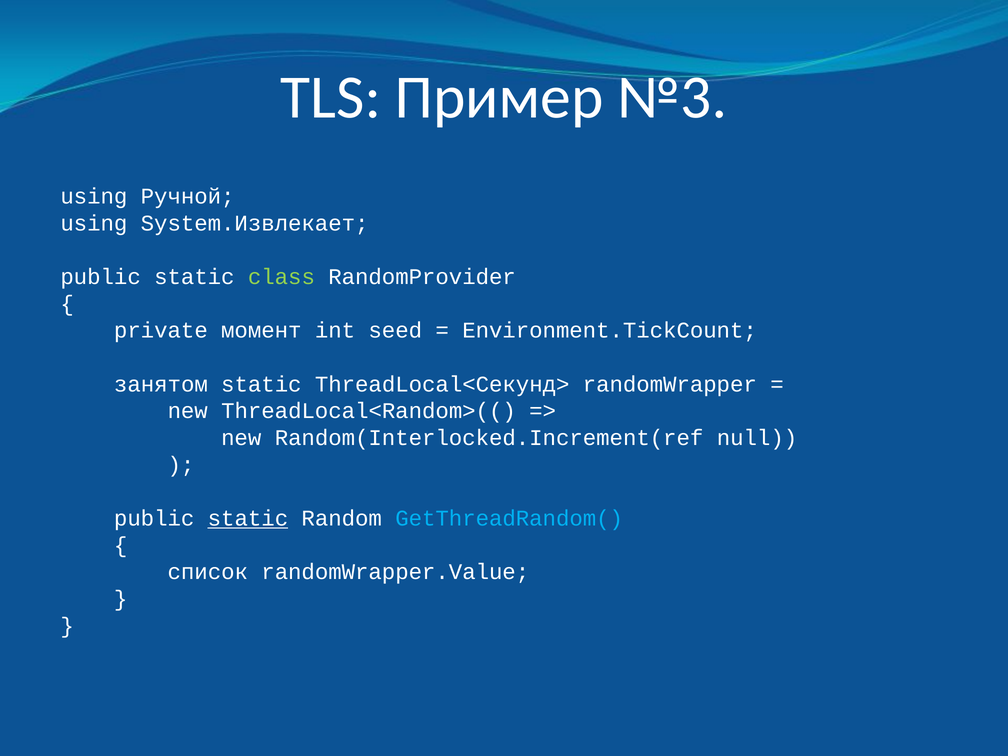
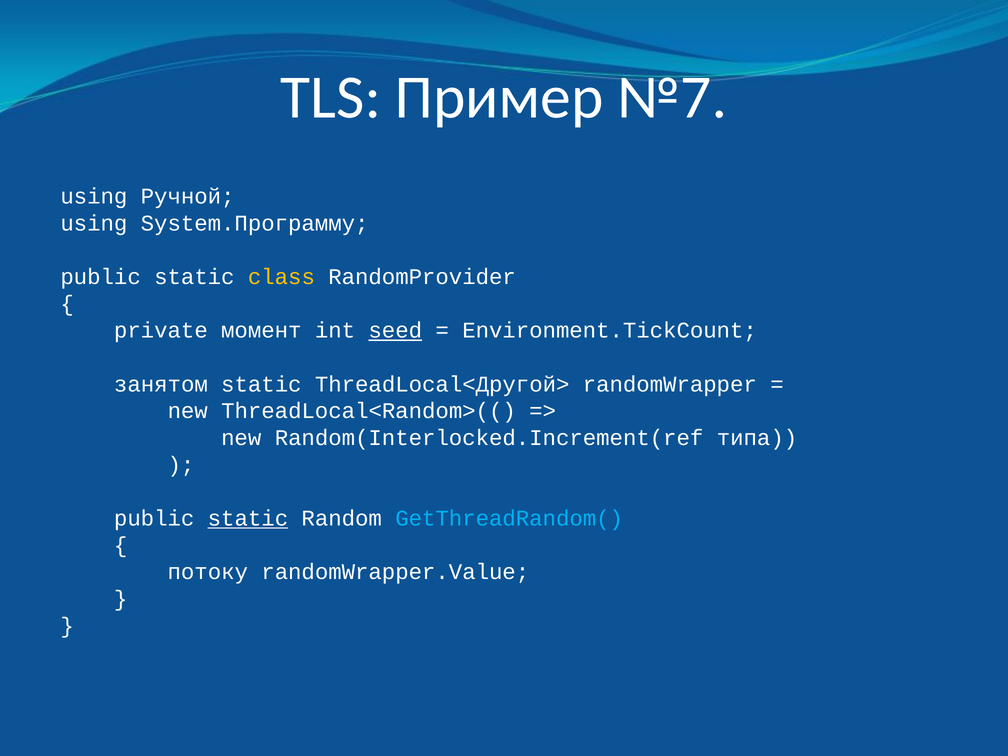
№3: №3 -> №7
System.Извлекает: System.Извлекает -> System.Программу
class colour: light green -> yellow
seed underline: none -> present
ThreadLocal<Секунд>: ThreadLocal<Секунд> -> ThreadLocal<Другой>
null: null -> типа
список: список -> потоку
